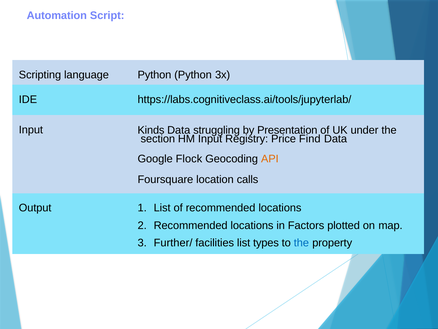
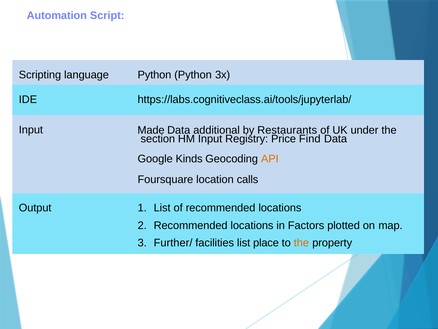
Kinds: Kinds -> Made
struggling: struggling -> additional
Presentation: Presentation -> Restaurants
Flock: Flock -> Kinds
types: types -> place
the at (301, 243) colour: blue -> orange
